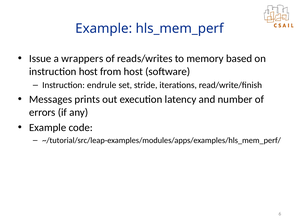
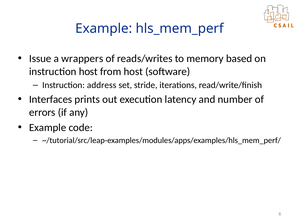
endrule: endrule -> address
Messages: Messages -> Interfaces
